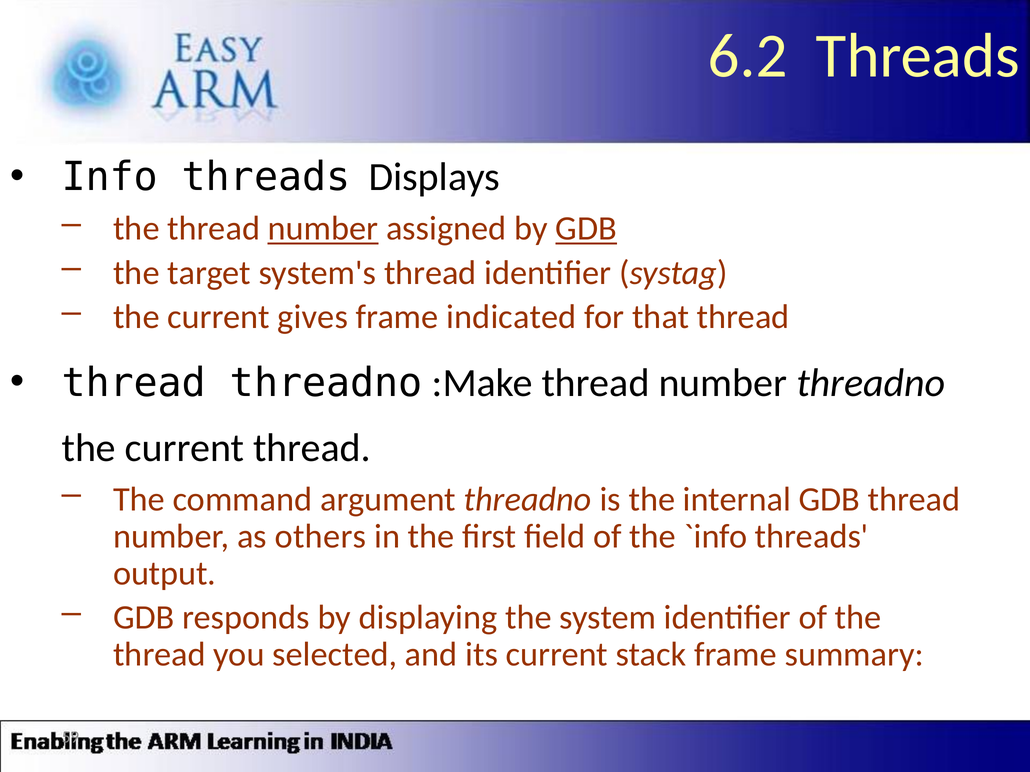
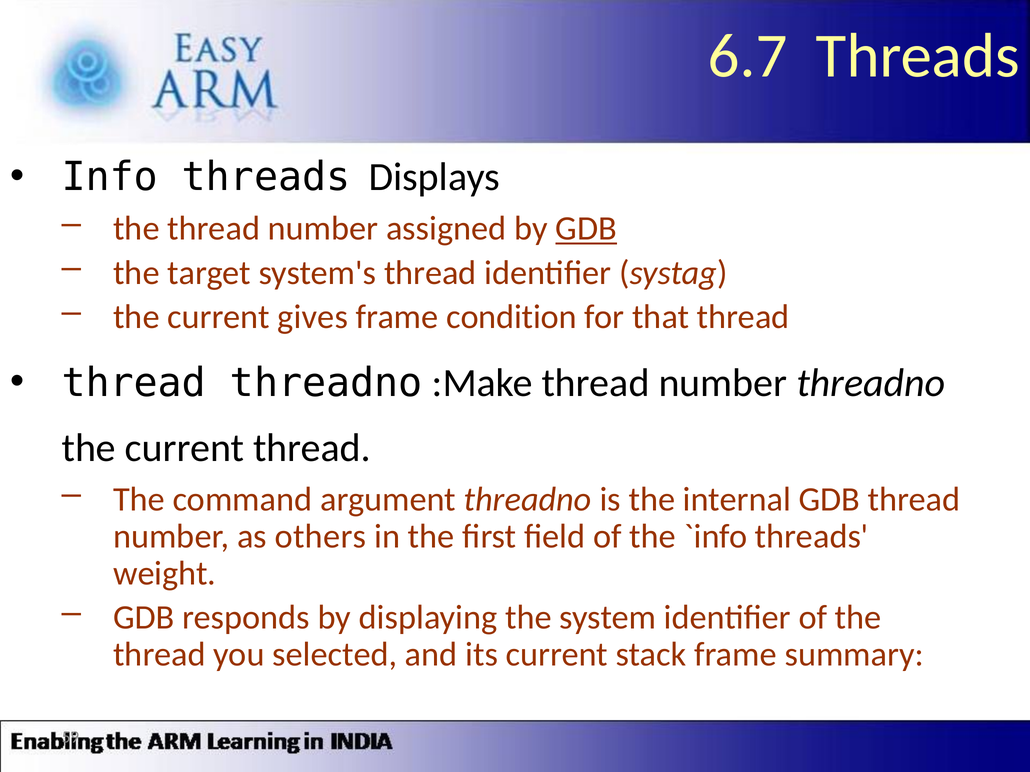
6.2: 6.2 -> 6.7
number at (323, 229) underline: present -> none
indicated: indicated -> condition
output: output -> weight
